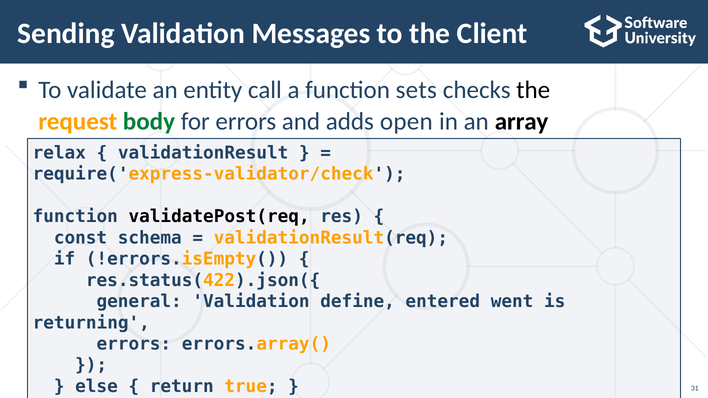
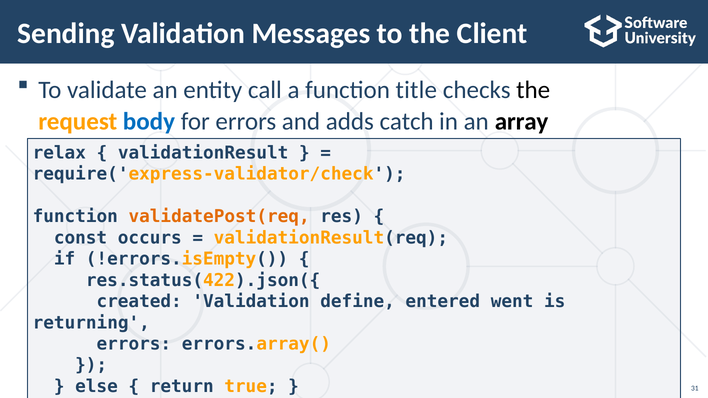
sets: sets -> title
body colour: green -> blue
open: open -> catch
validatePost(req colour: black -> orange
schema: schema -> occurs
general: general -> created
